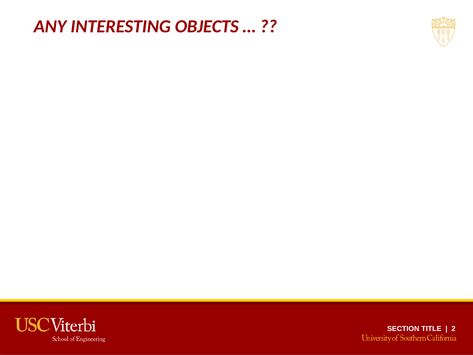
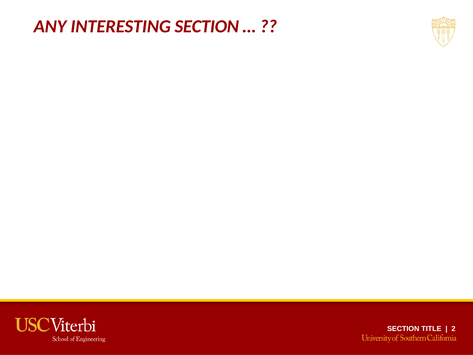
INTERESTING OBJECTS: OBJECTS -> SECTION
